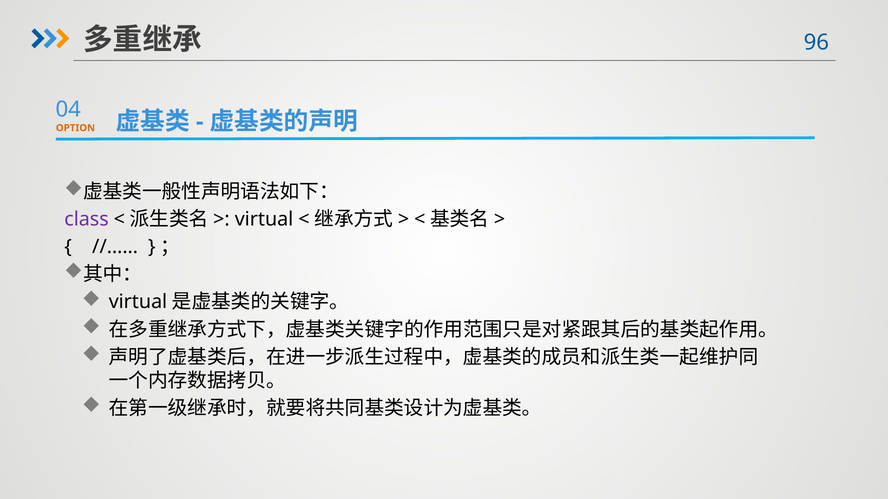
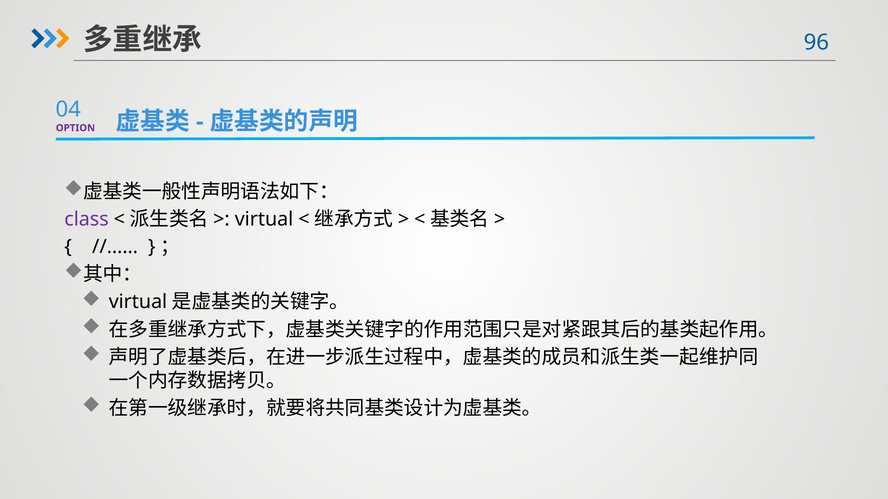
OPTION colour: orange -> purple
